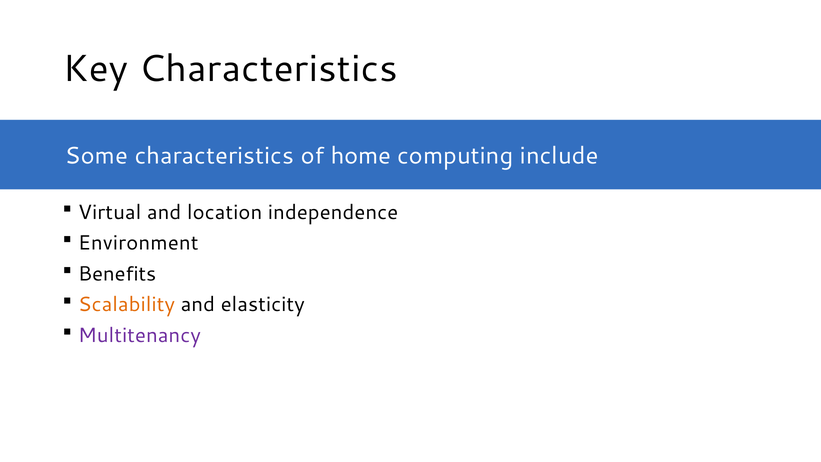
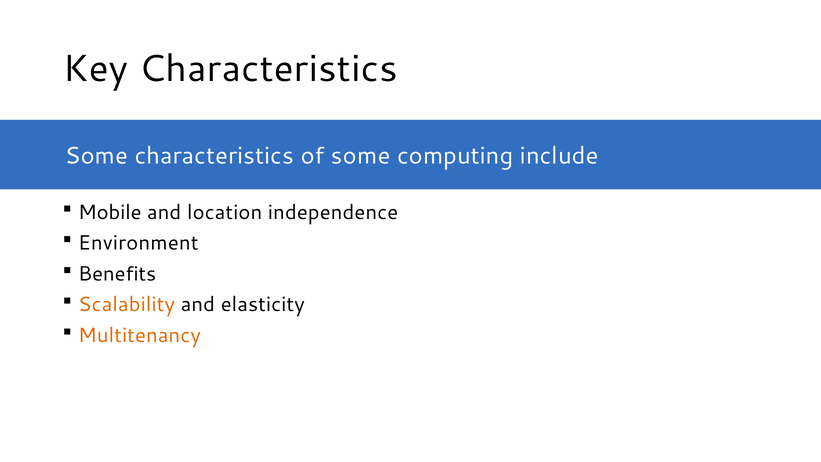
of home: home -> some
Virtual: Virtual -> Mobile
Multitenancy colour: purple -> orange
